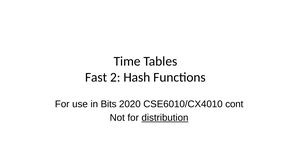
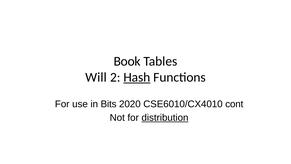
Time: Time -> Book
Fast: Fast -> Will
Hash underline: none -> present
